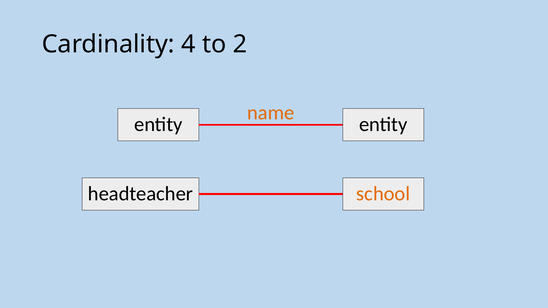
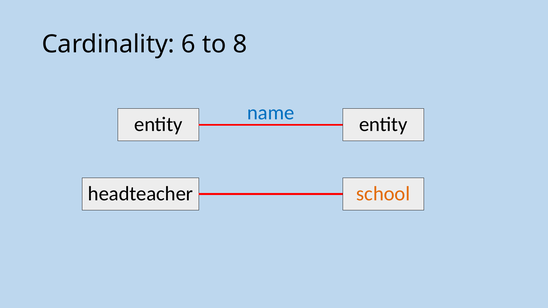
4: 4 -> 6
2: 2 -> 8
name colour: orange -> blue
